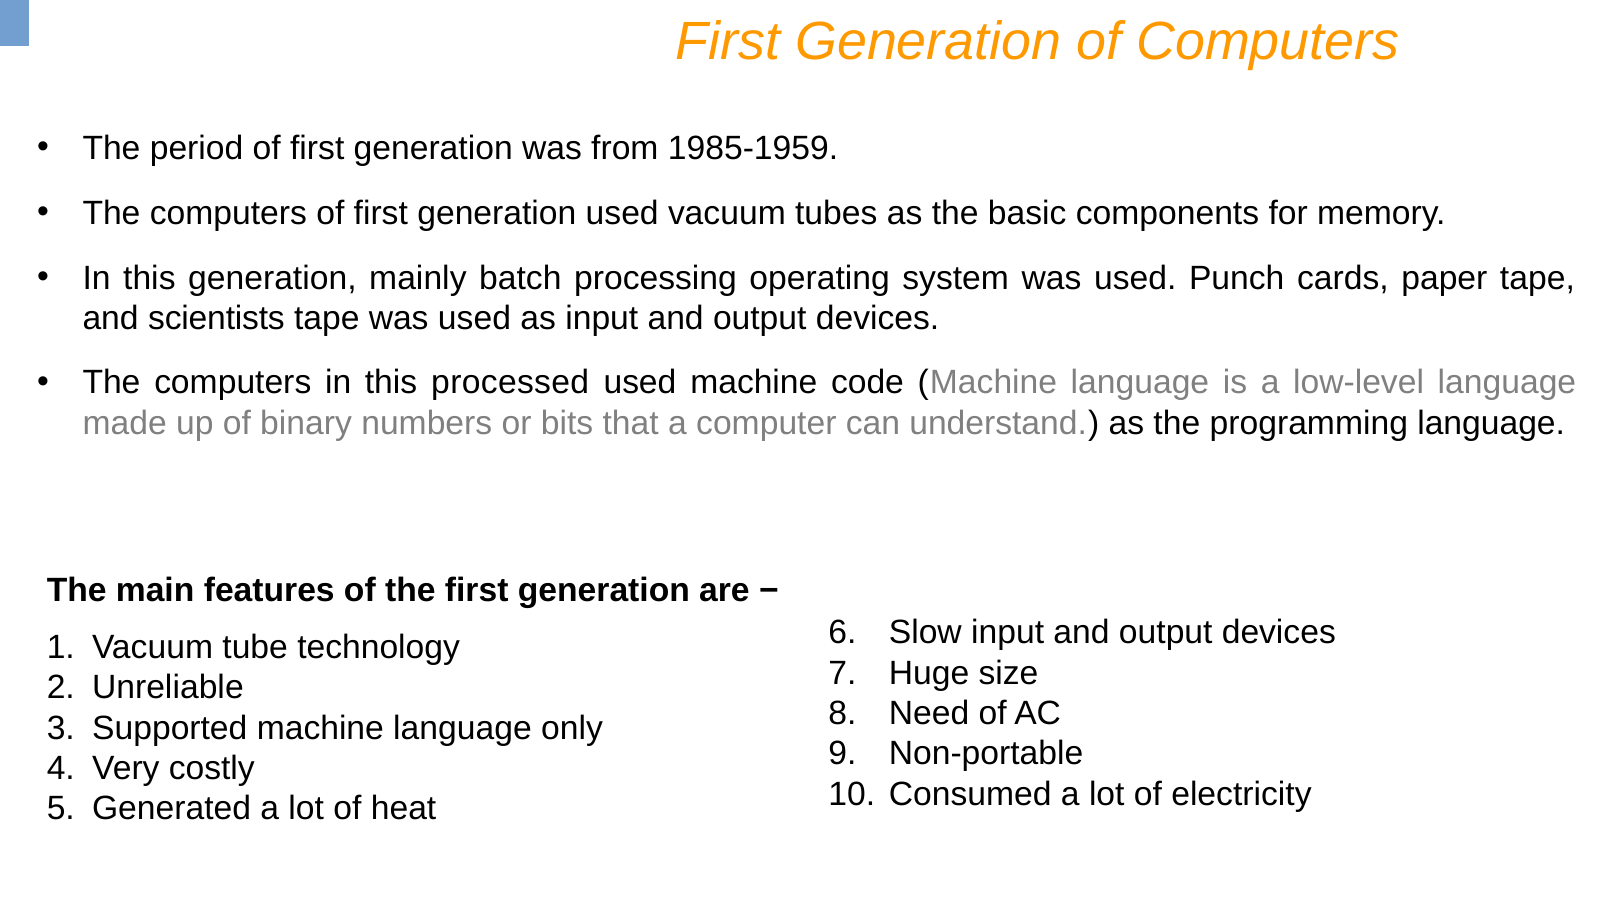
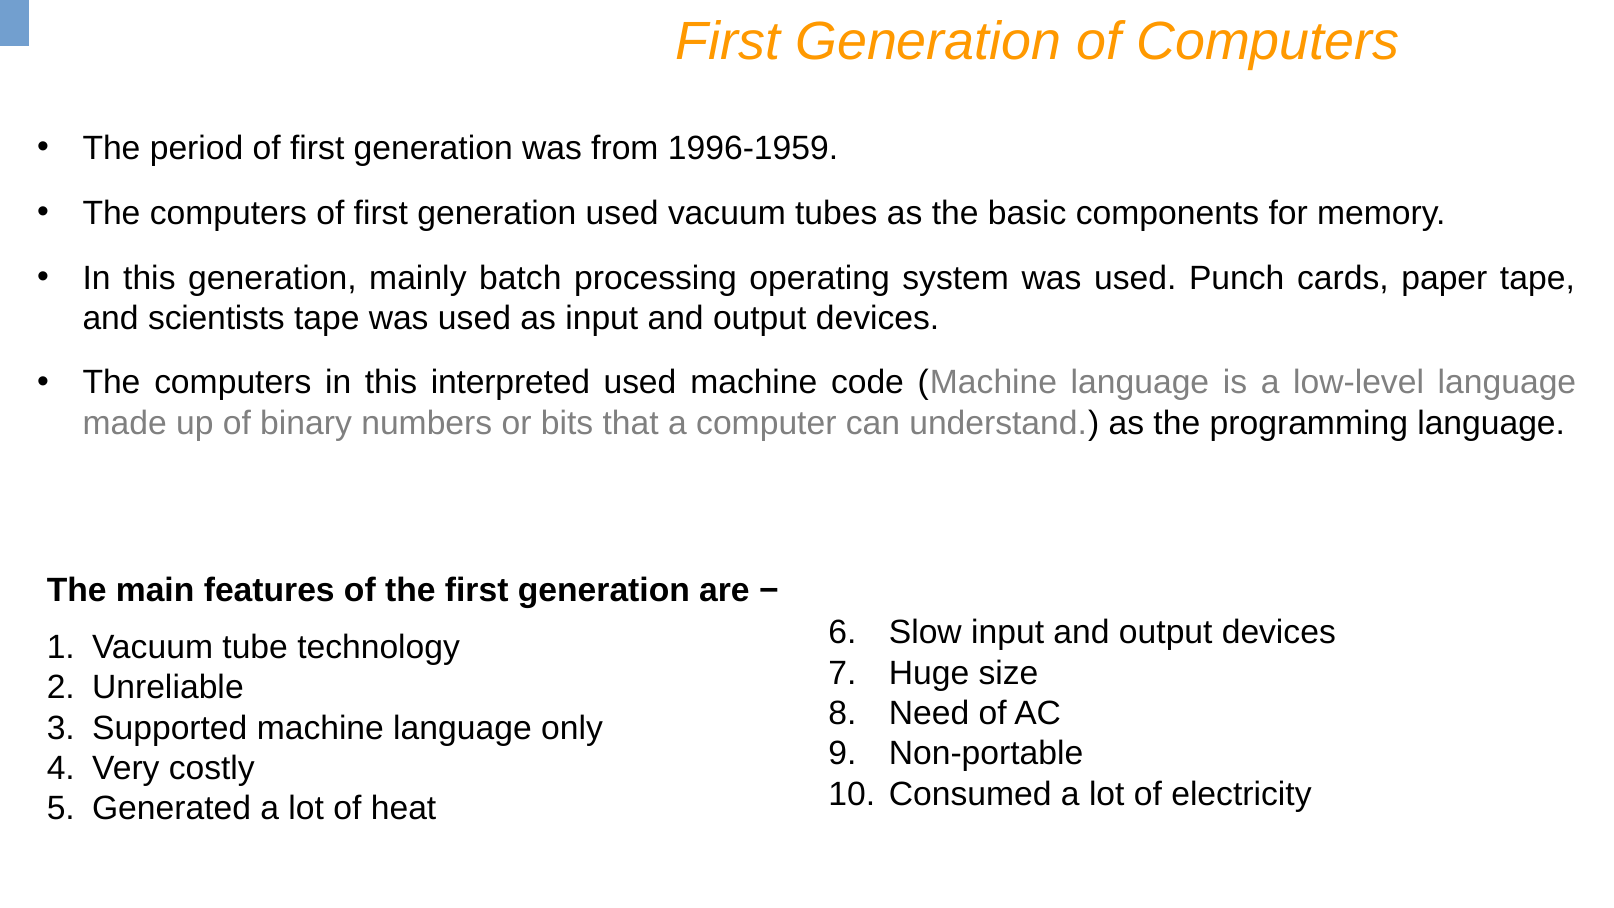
1985-1959: 1985-1959 -> 1996-1959
processed: processed -> interpreted
